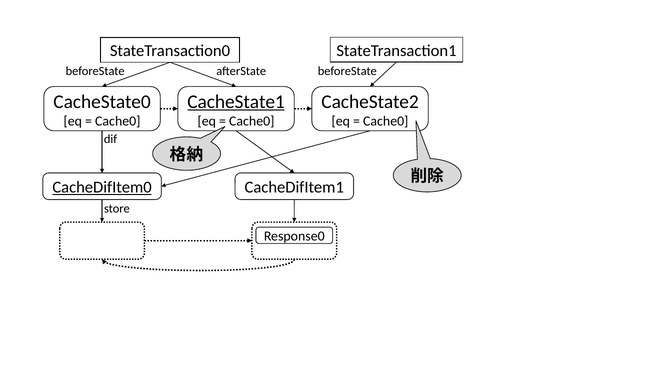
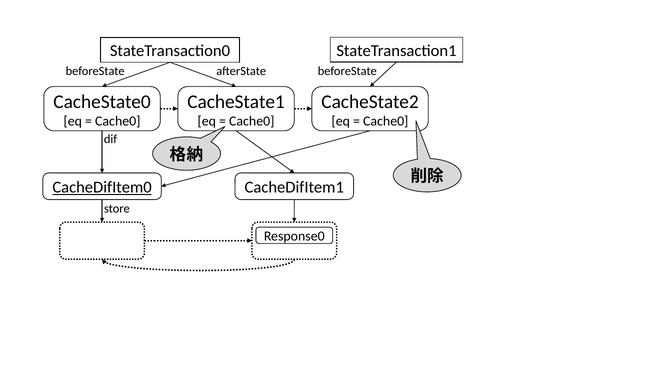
CacheState1 underline: present -> none
